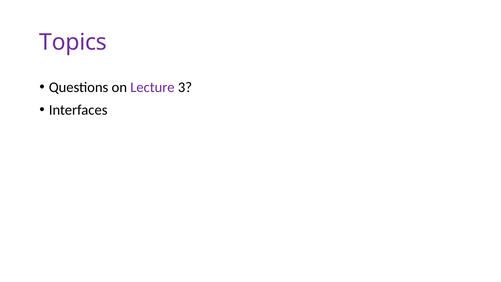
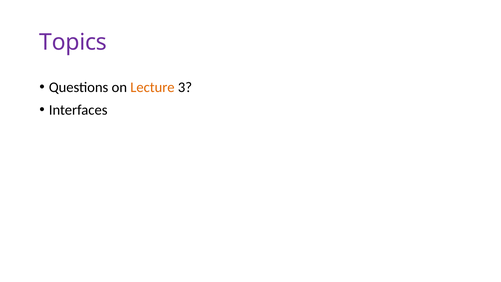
Lecture colour: purple -> orange
